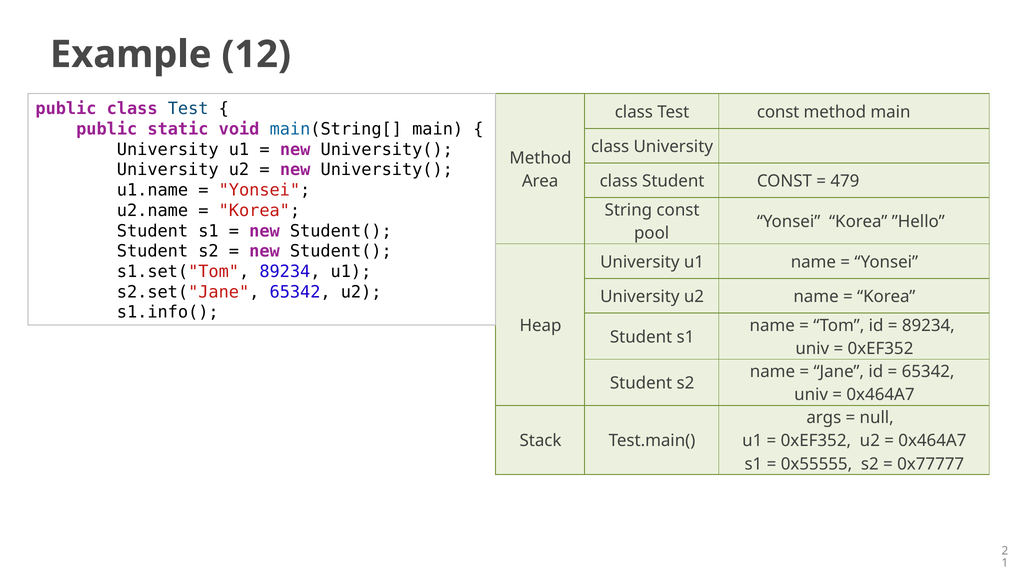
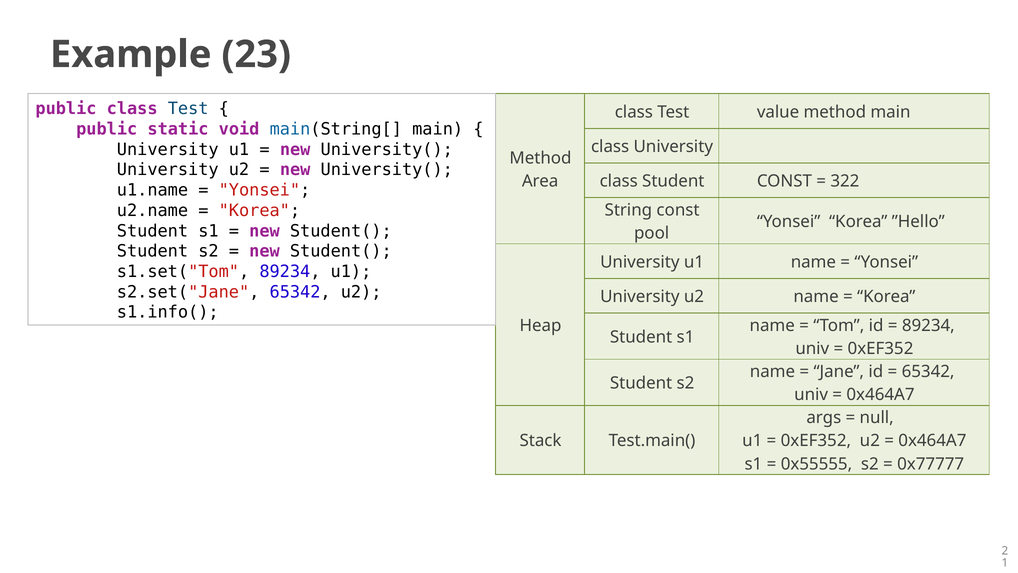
12: 12 -> 23
Test const: const -> value
479: 479 -> 322
